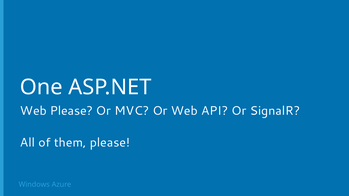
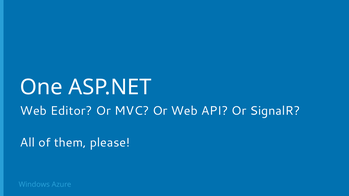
Web Please: Please -> Editor
